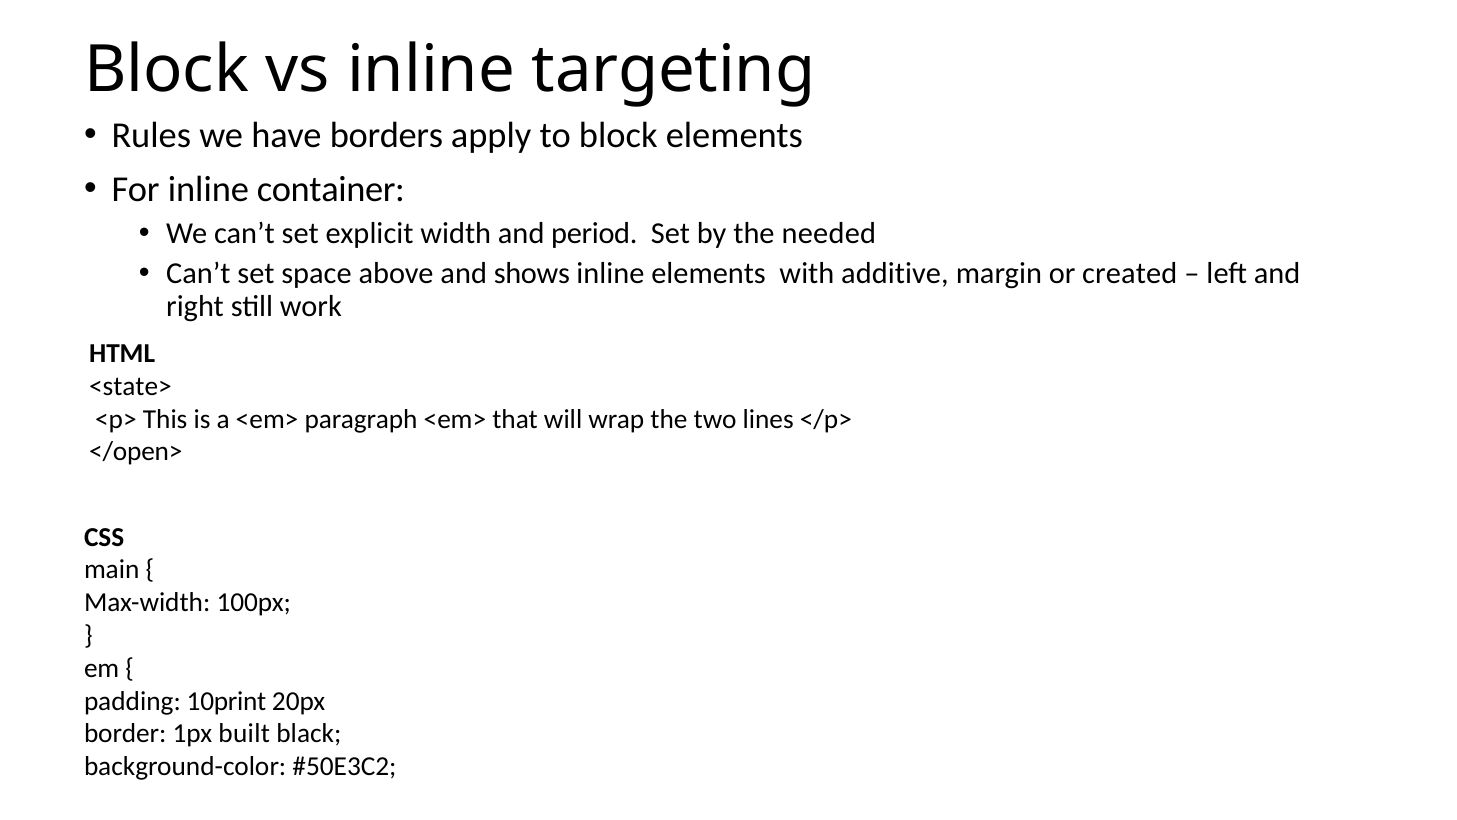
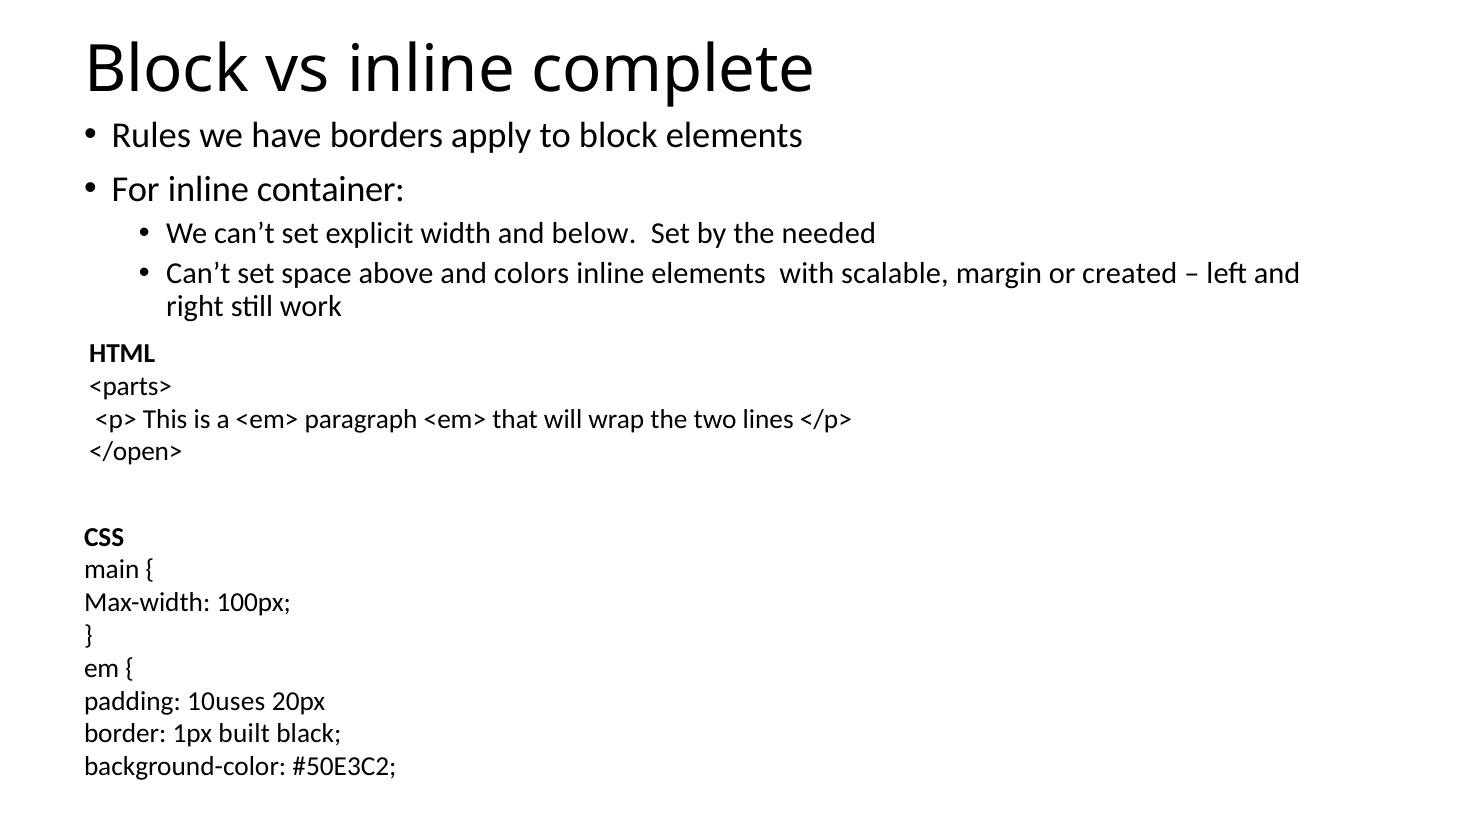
targeting: targeting -> complete
period: period -> below
shows: shows -> colors
additive: additive -> scalable
<state>: <state> -> <parts>
10print: 10print -> 10uses
